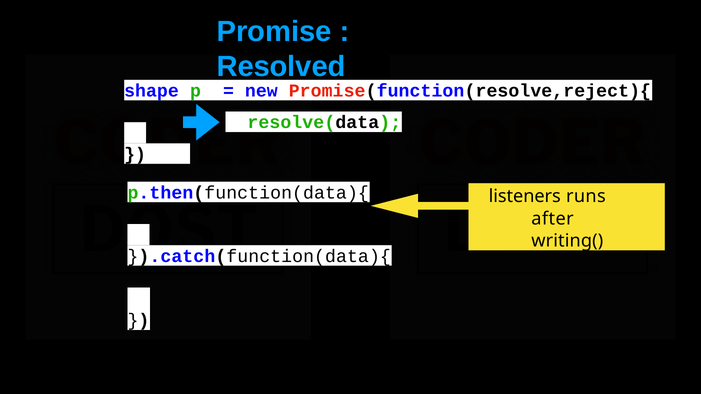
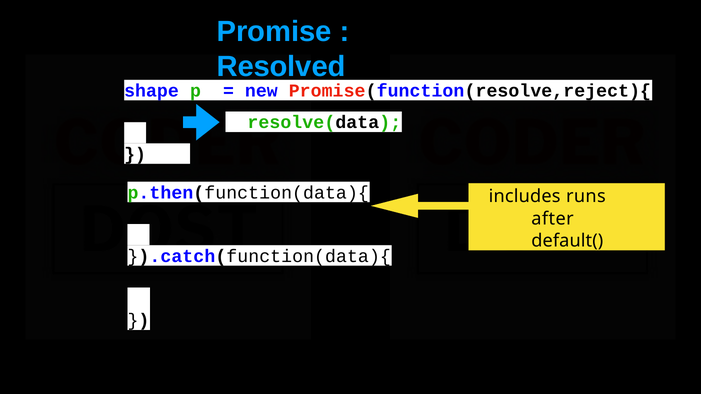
listeners: listeners -> includes
writing(: writing( -> default(
